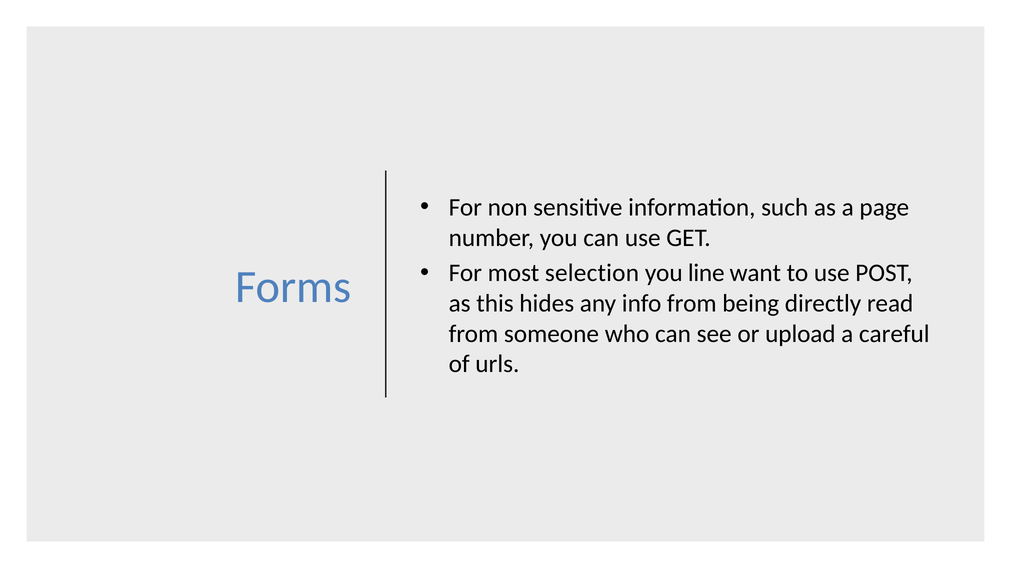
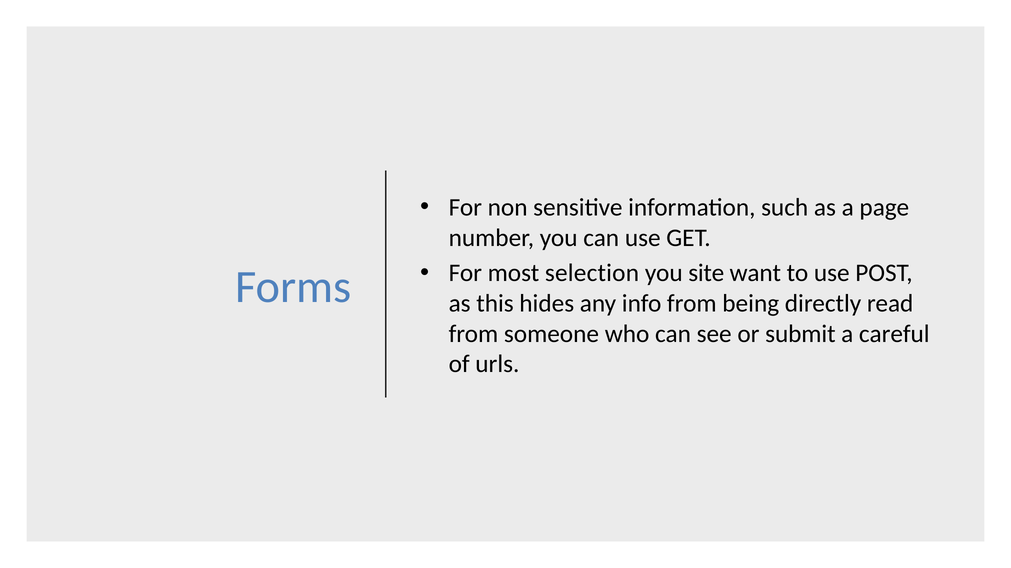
line: line -> site
upload: upload -> submit
